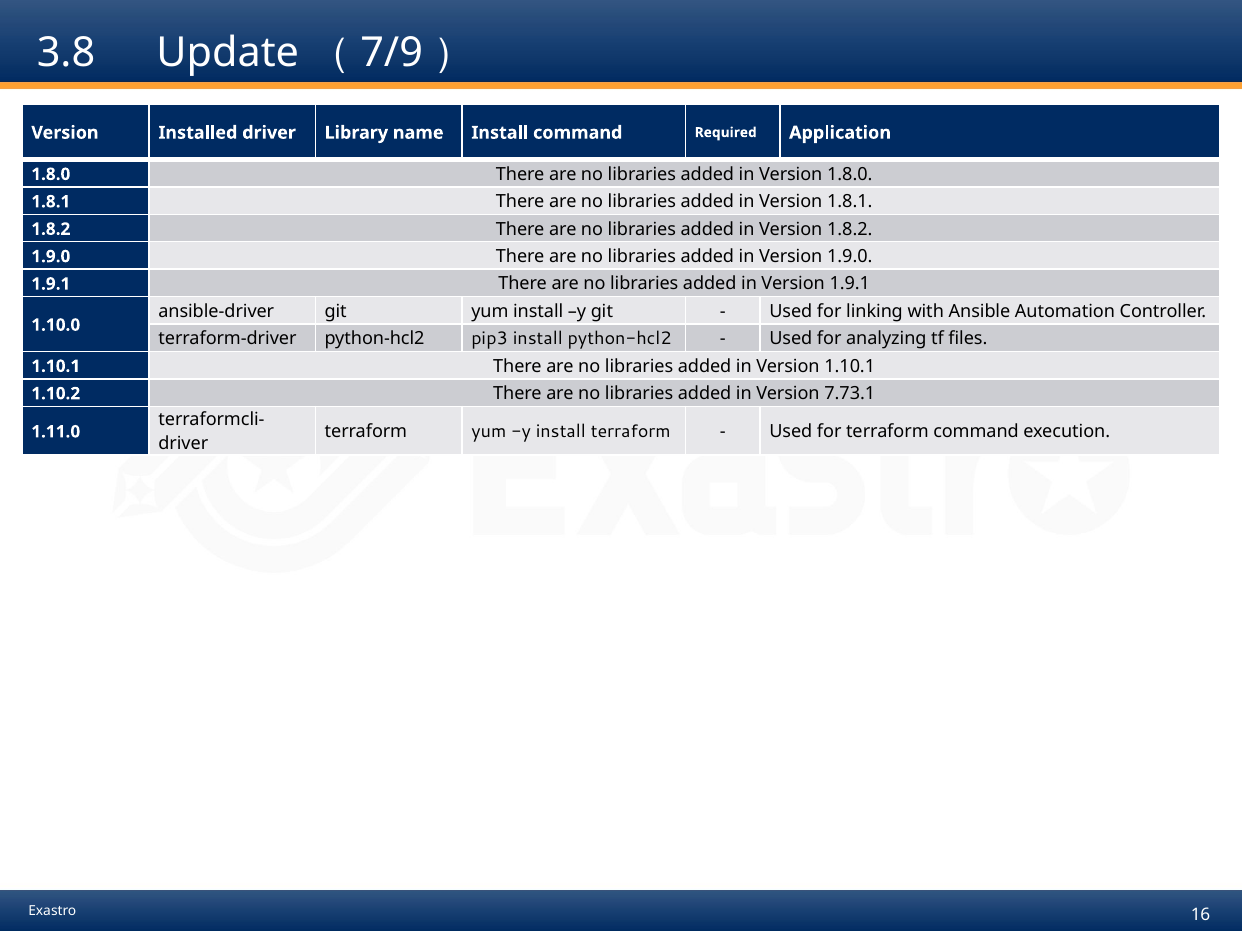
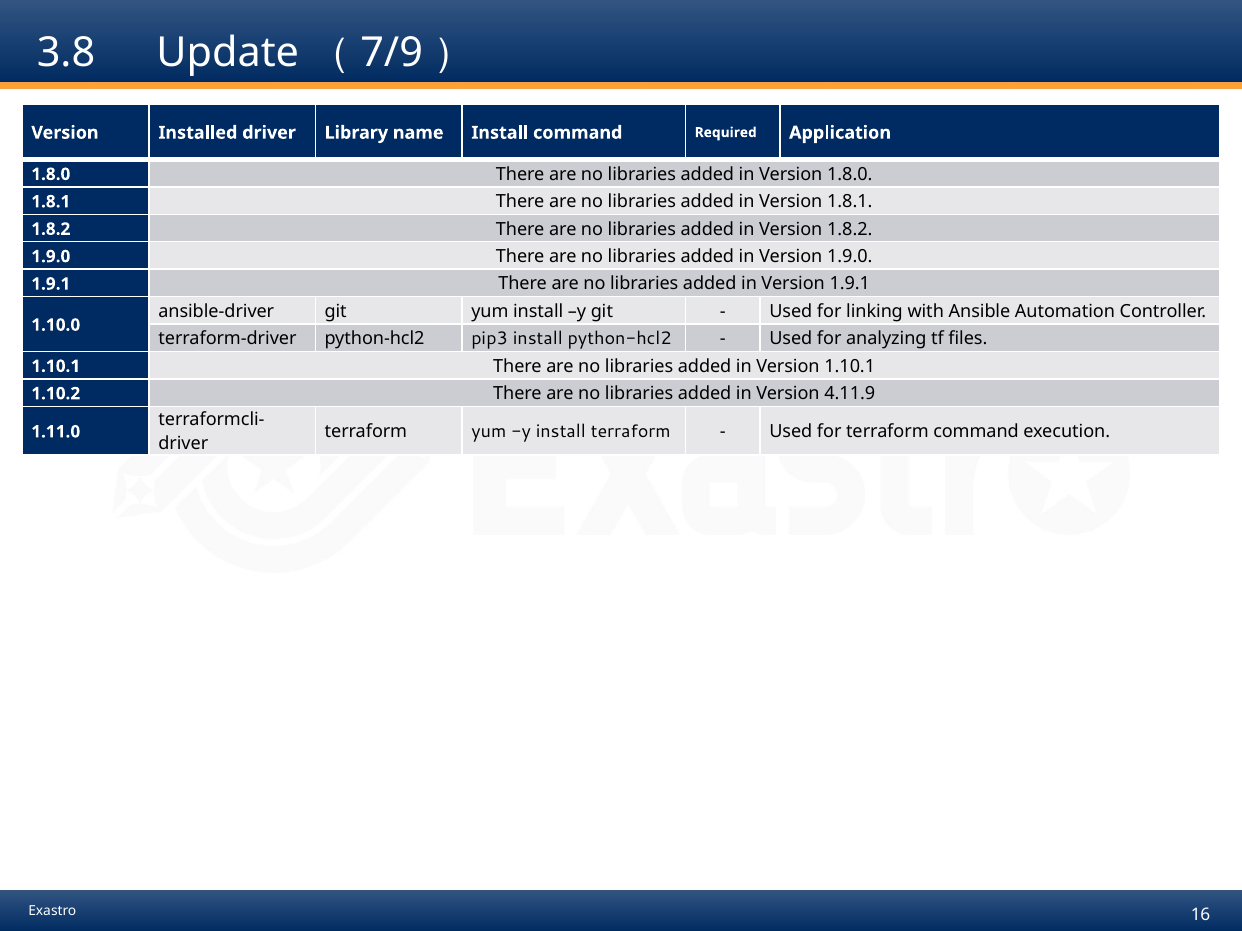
7.73.1: 7.73.1 -> 4.11.9
